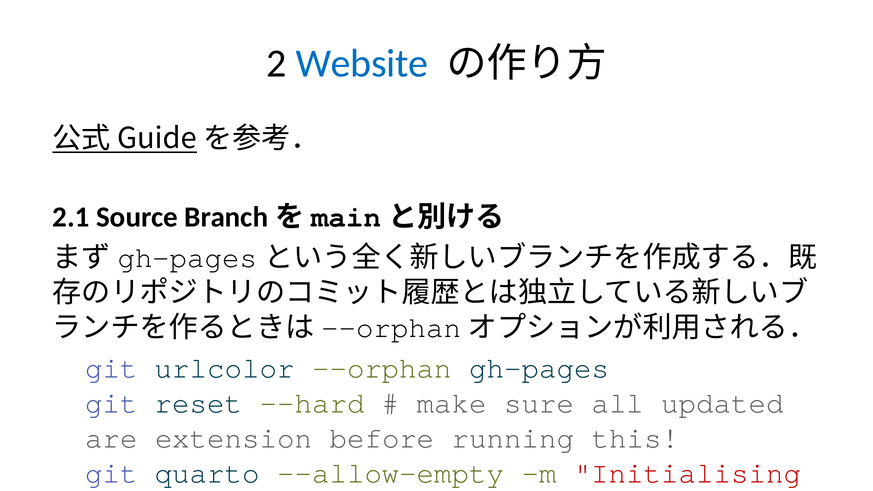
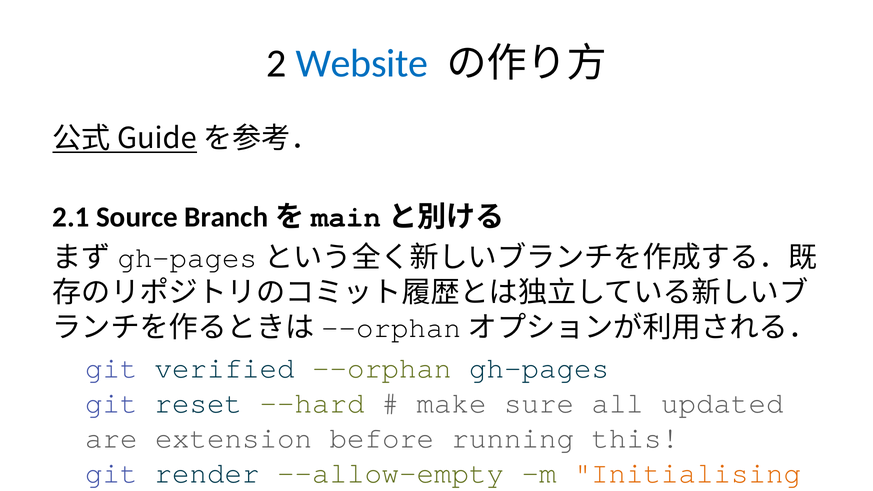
urlcolor: urlcolor -> verified
git quarto: quarto -> render
Initialising colour: red -> orange
